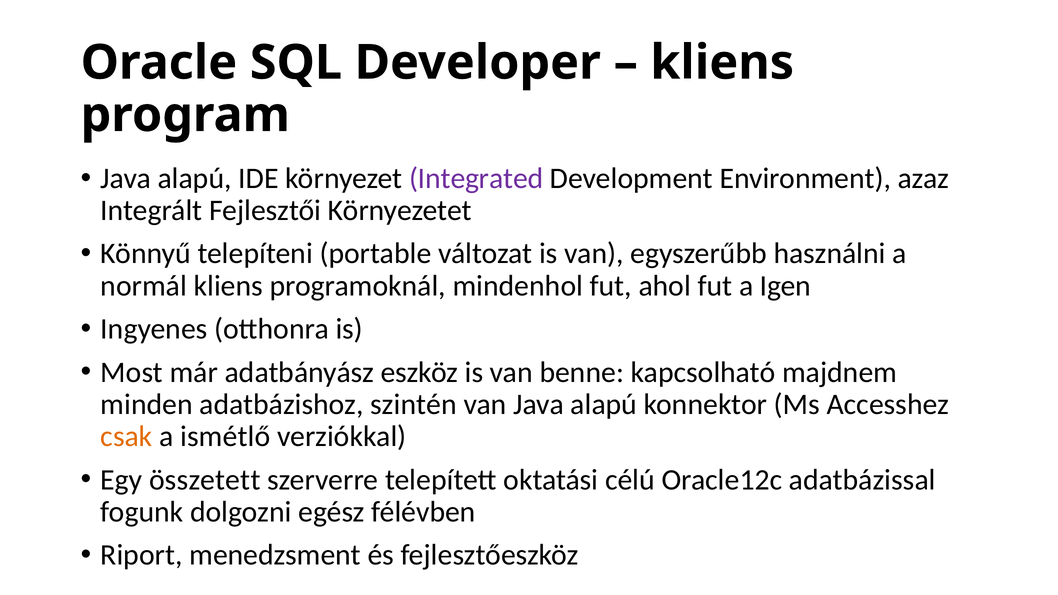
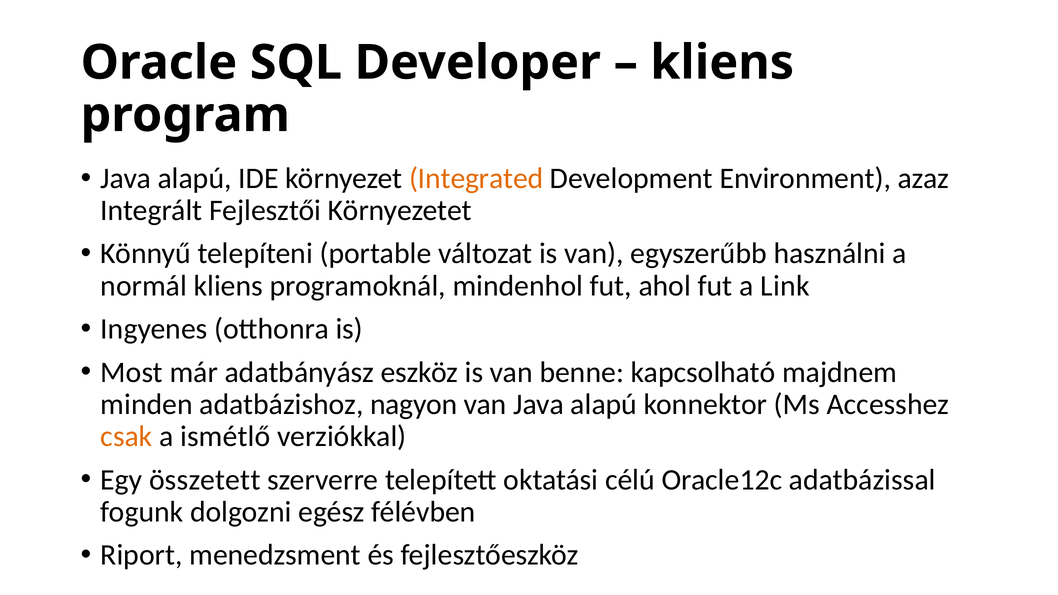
Integrated colour: purple -> orange
Igen: Igen -> Link
szintén: szintén -> nagyon
